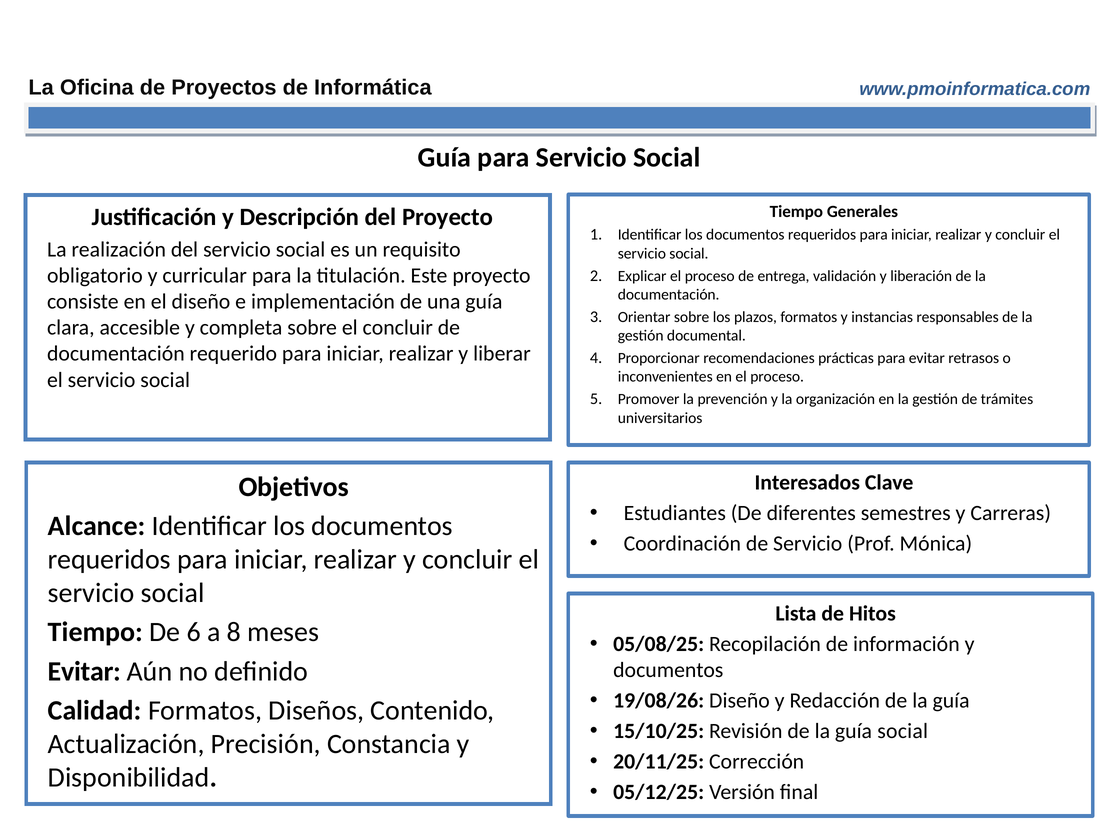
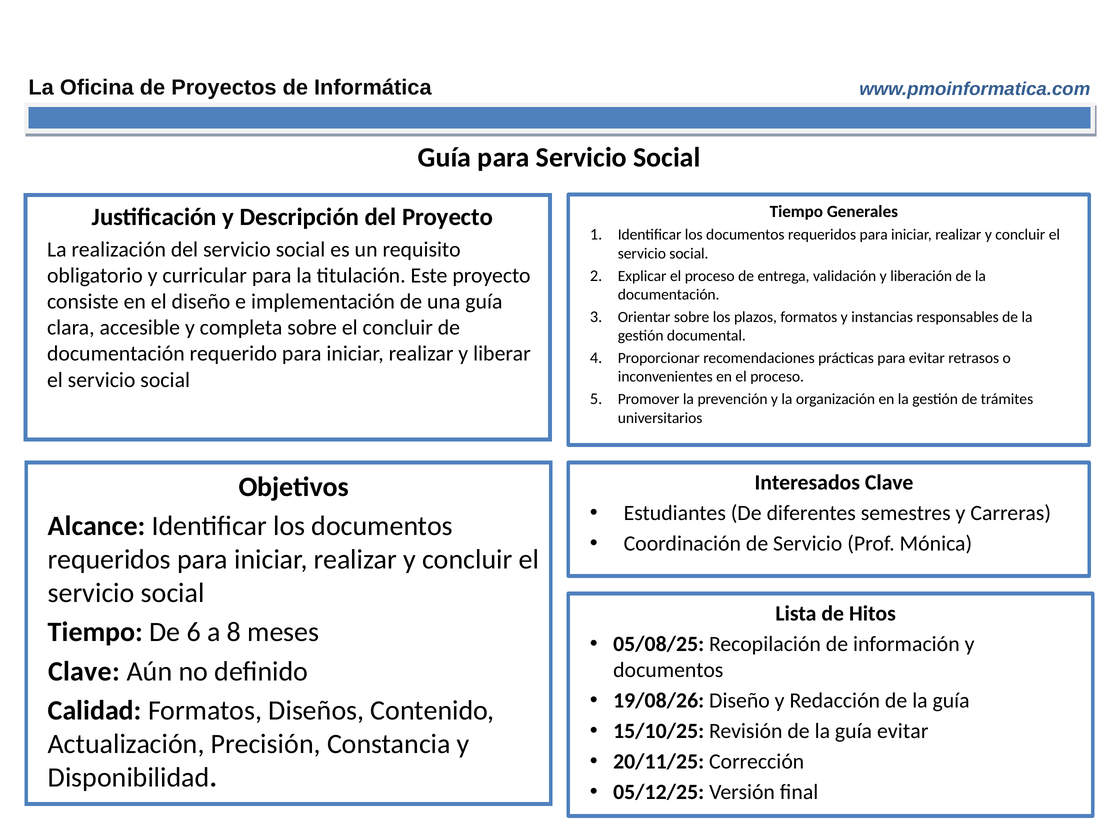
Evitar at (84, 672): Evitar -> Clave
guía social: social -> evitar
